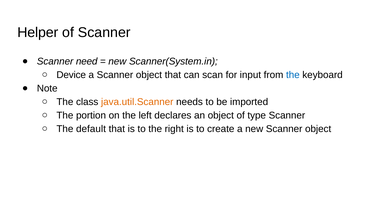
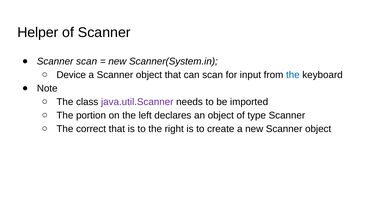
Scanner need: need -> scan
java.util.Scanner colour: orange -> purple
default: default -> correct
